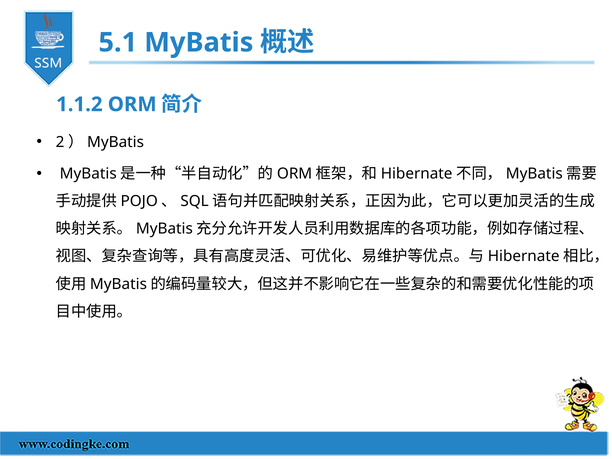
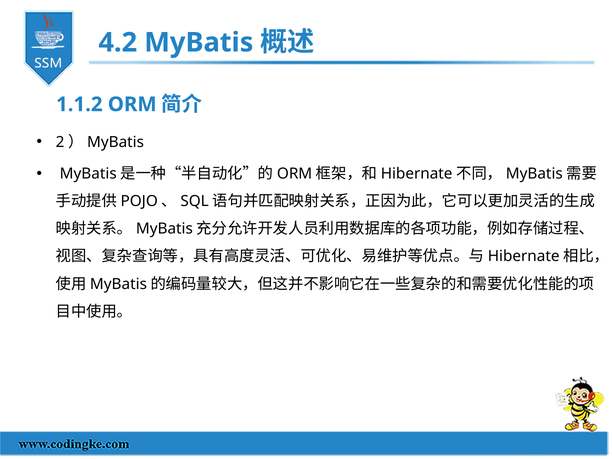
5.1: 5.1 -> 4.2
